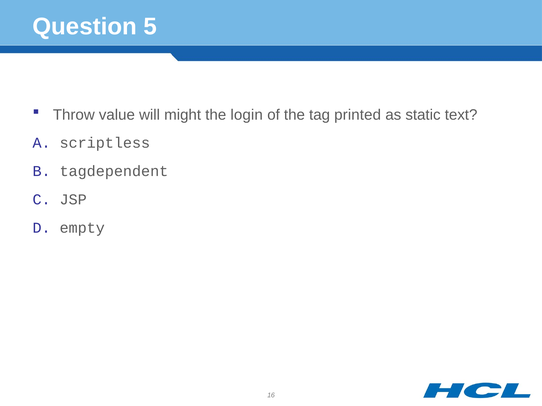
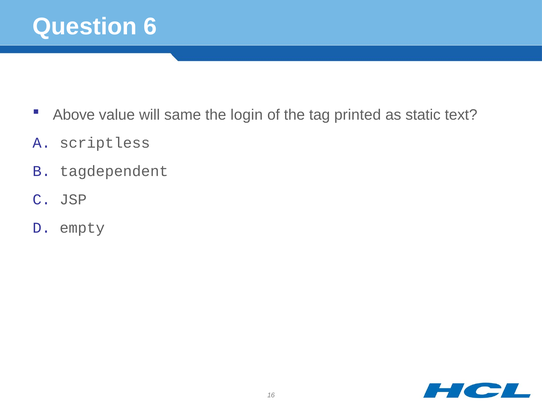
5: 5 -> 6
Throw: Throw -> Above
might: might -> same
